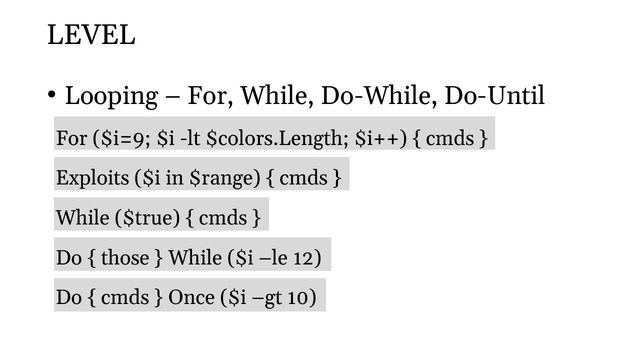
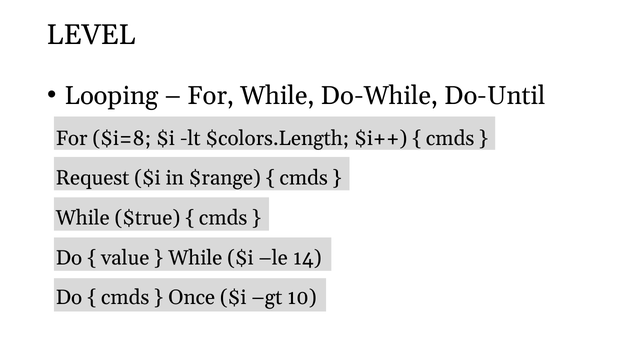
$i=9: $i=9 -> $i=8
Exploits: Exploits -> Request
those: those -> value
12: 12 -> 14
